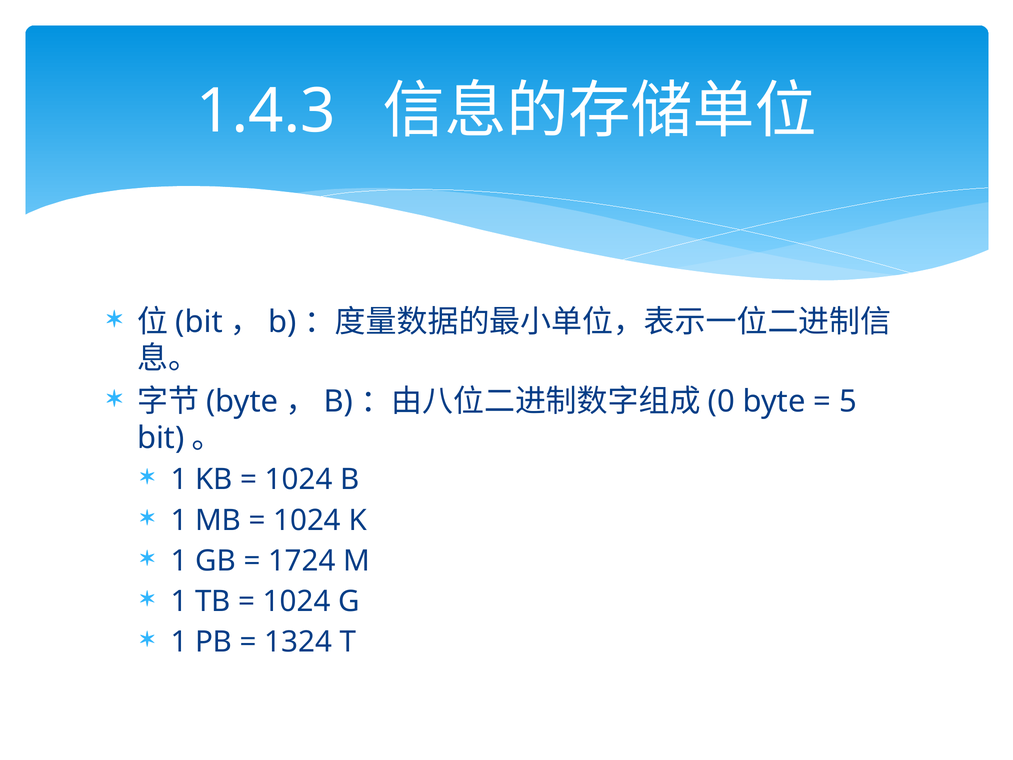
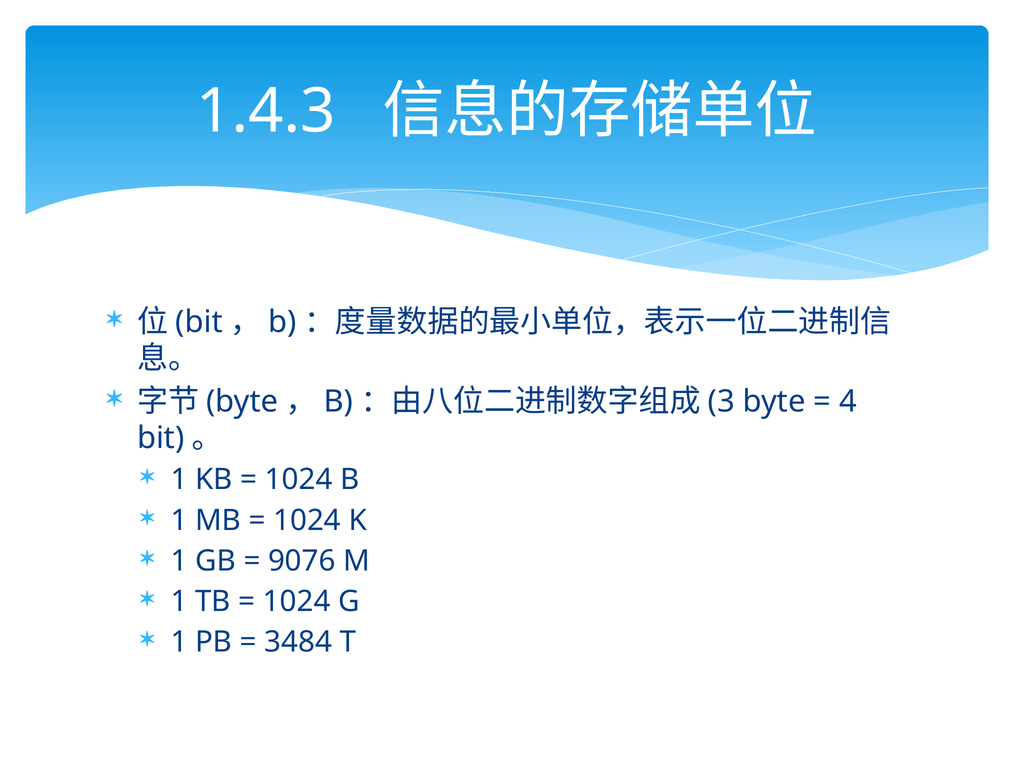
0: 0 -> 3
5: 5 -> 4
1724: 1724 -> 9076
1324: 1324 -> 3484
